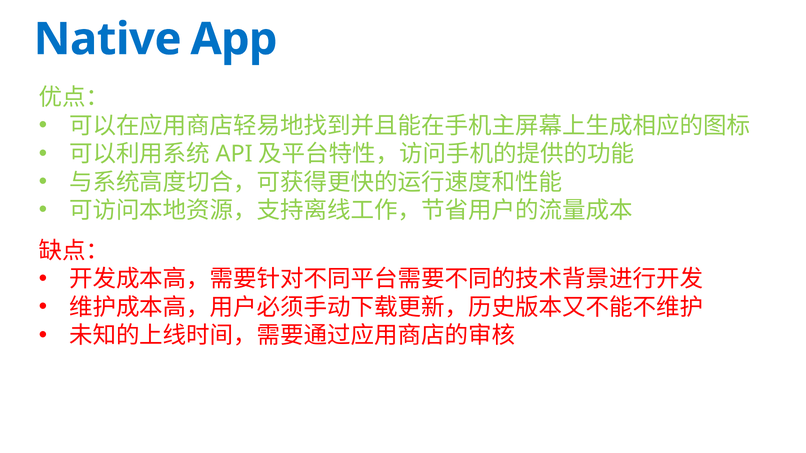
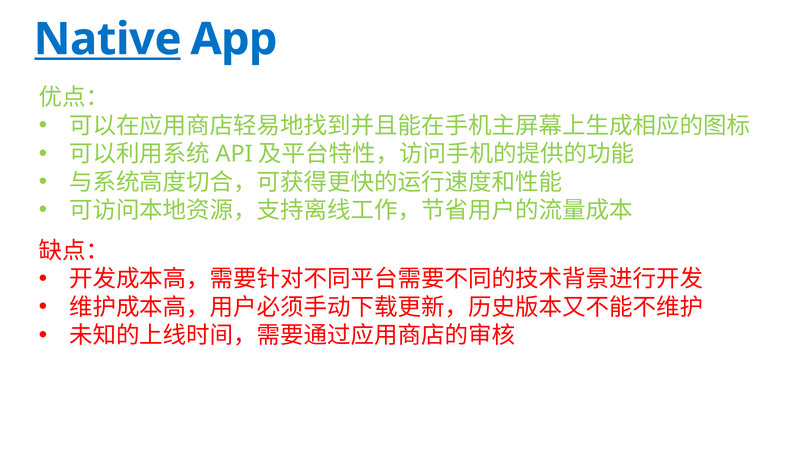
Native underline: none -> present
